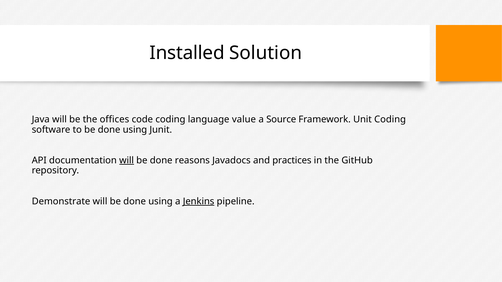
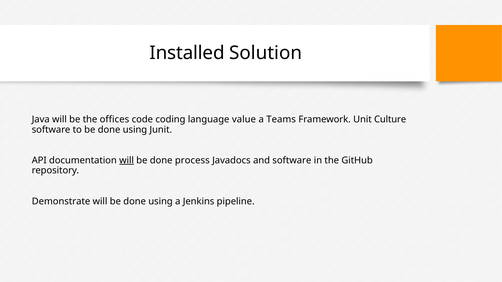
Source: Source -> Teams
Unit Coding: Coding -> Culture
reasons: reasons -> process
and practices: practices -> software
Jenkins underline: present -> none
